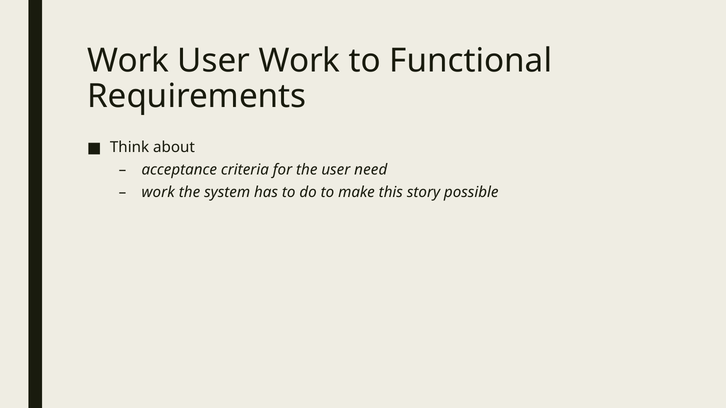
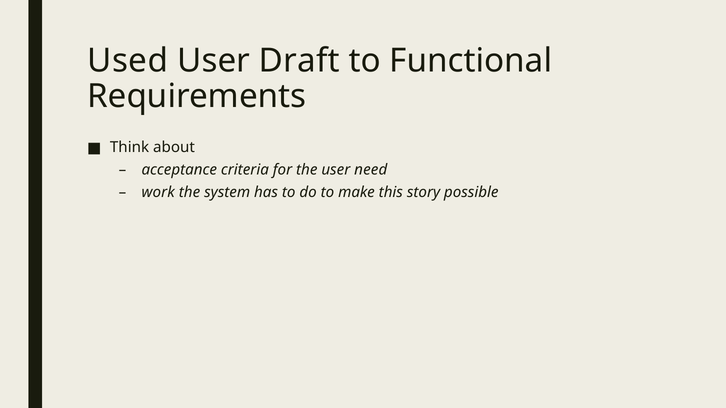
Work at (128, 61): Work -> Used
User Work: Work -> Draft
